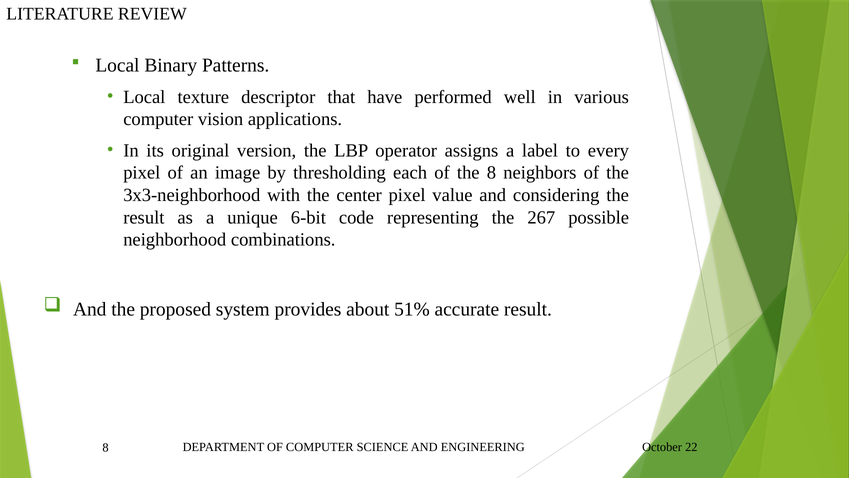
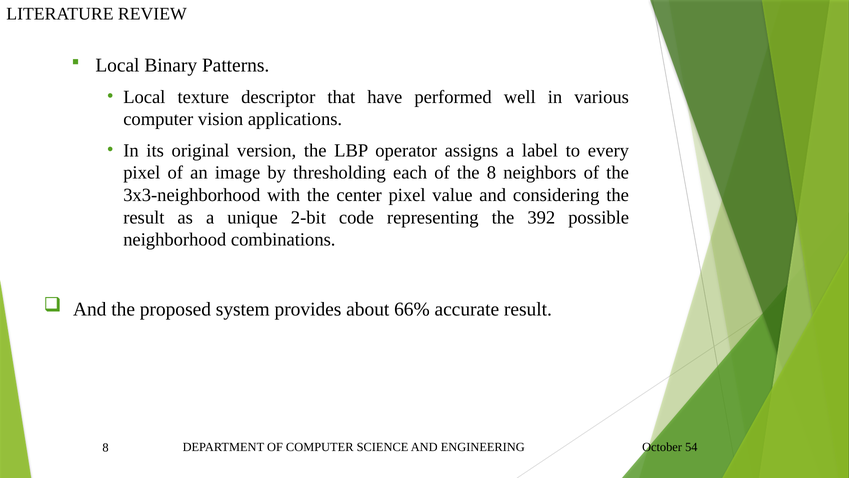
6-bit: 6-bit -> 2-bit
267: 267 -> 392
51%: 51% -> 66%
22: 22 -> 54
